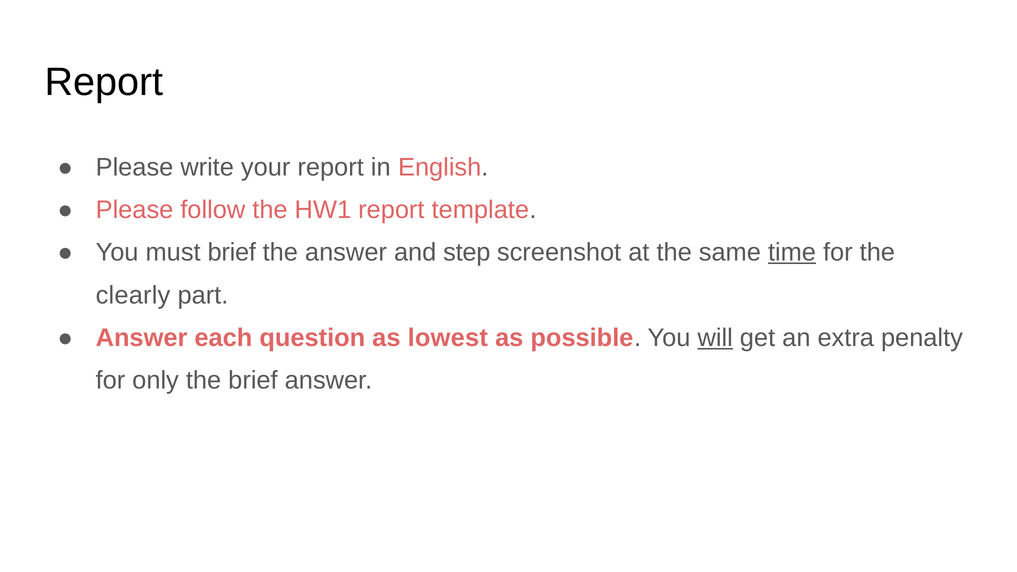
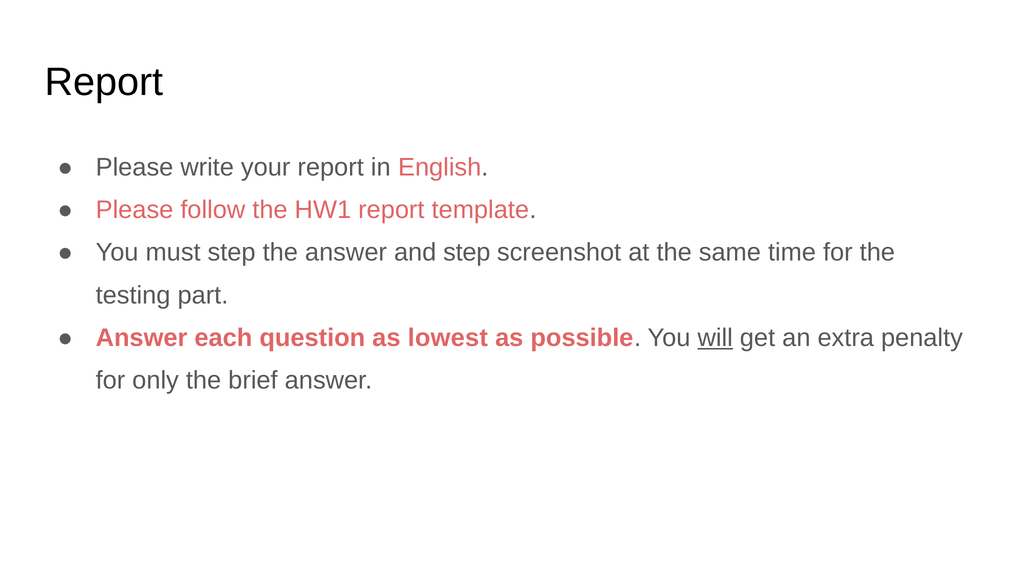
must brief: brief -> step
time underline: present -> none
clearly: clearly -> testing
